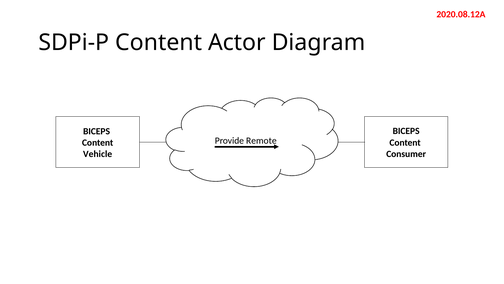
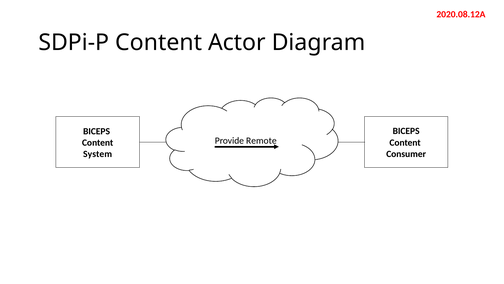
Vehicle: Vehicle -> System
